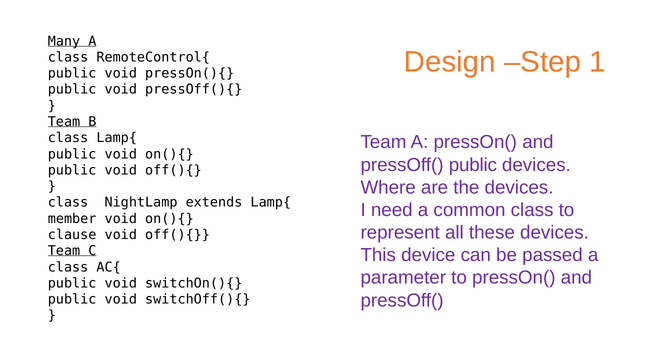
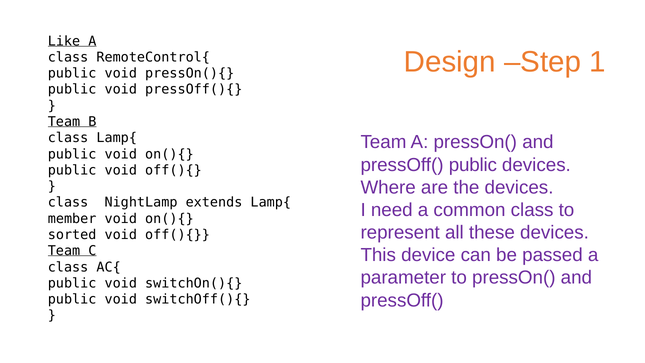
Many: Many -> Like
clause: clause -> sorted
